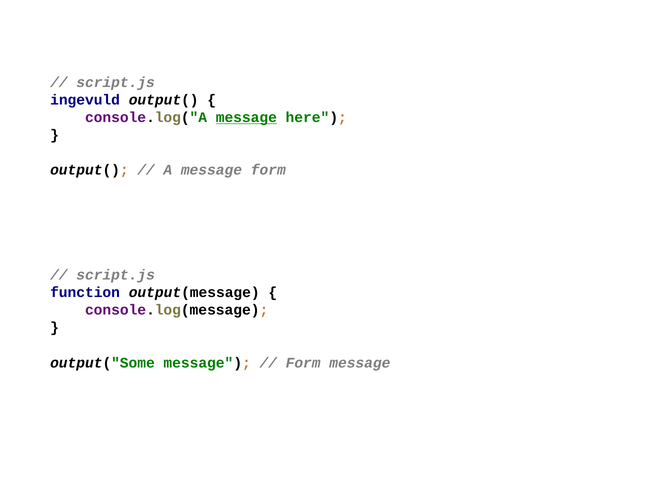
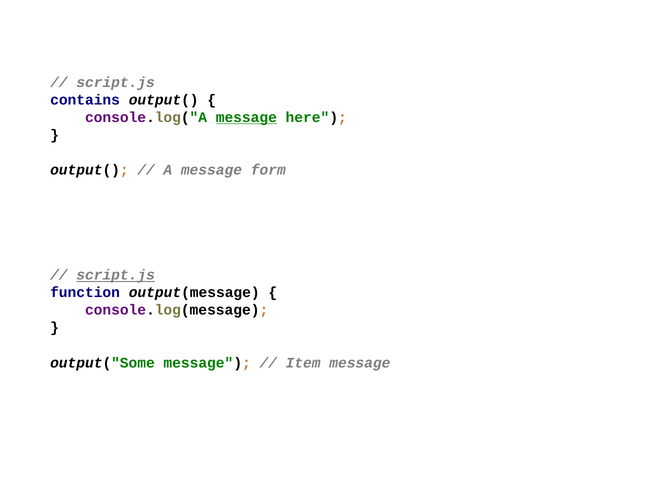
ingevuld: ingevuld -> contains
script.js at (116, 275) underline: none -> present
Form at (303, 363): Form -> Item
